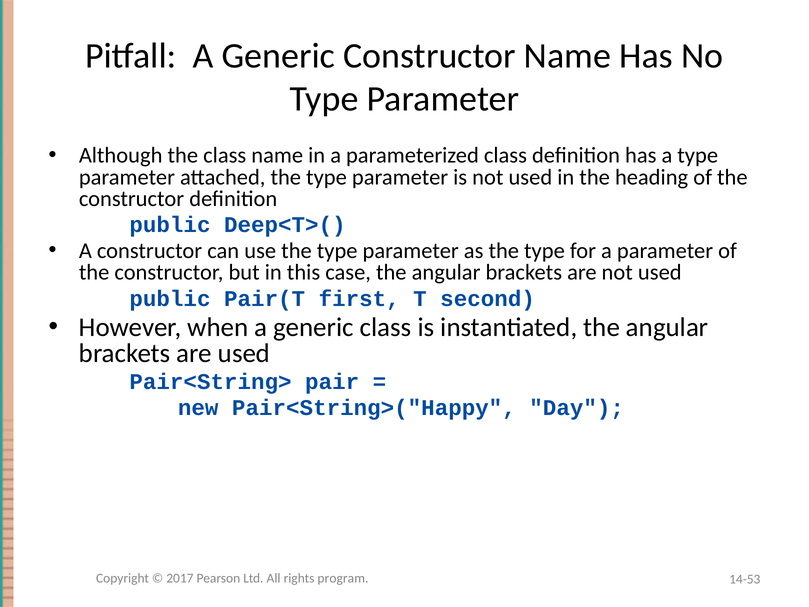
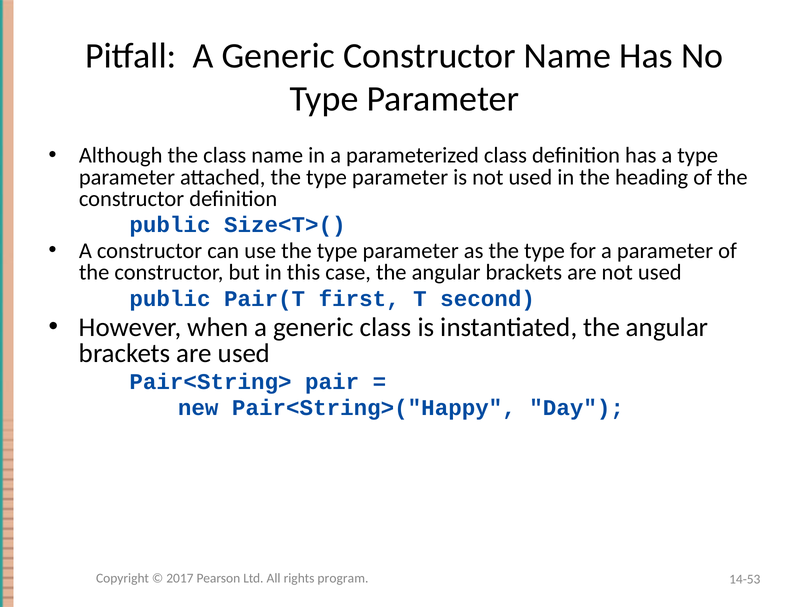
Deep<T>(: Deep<T>( -> Size<T>(
